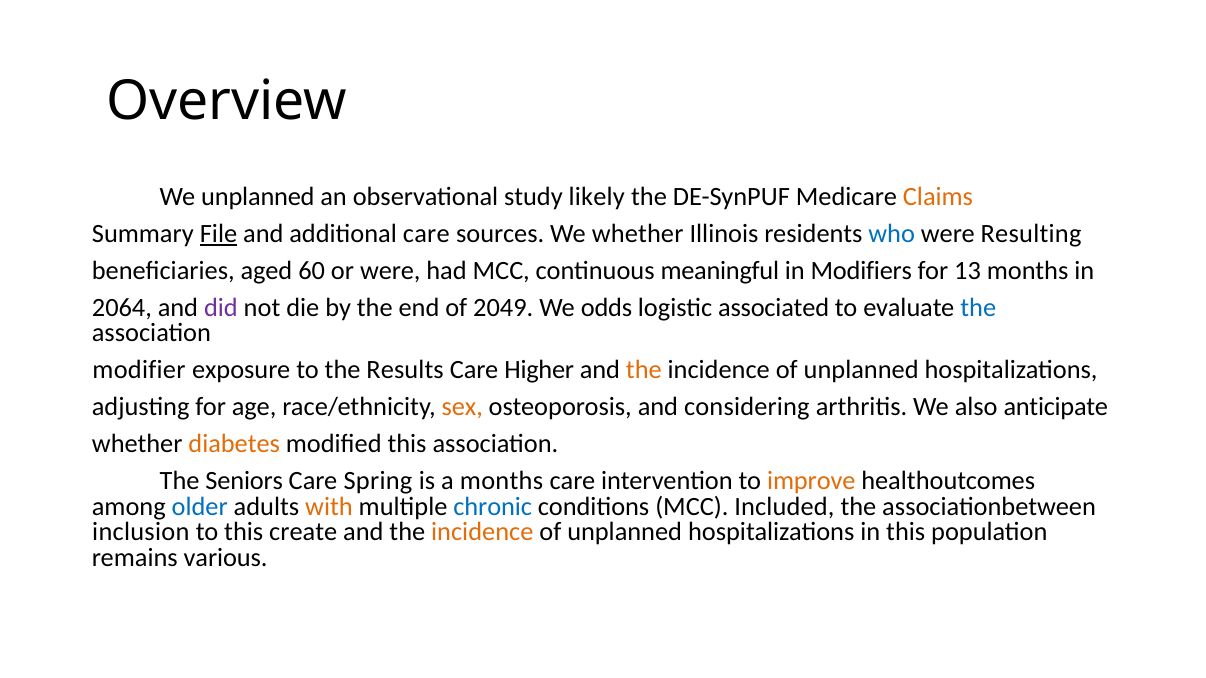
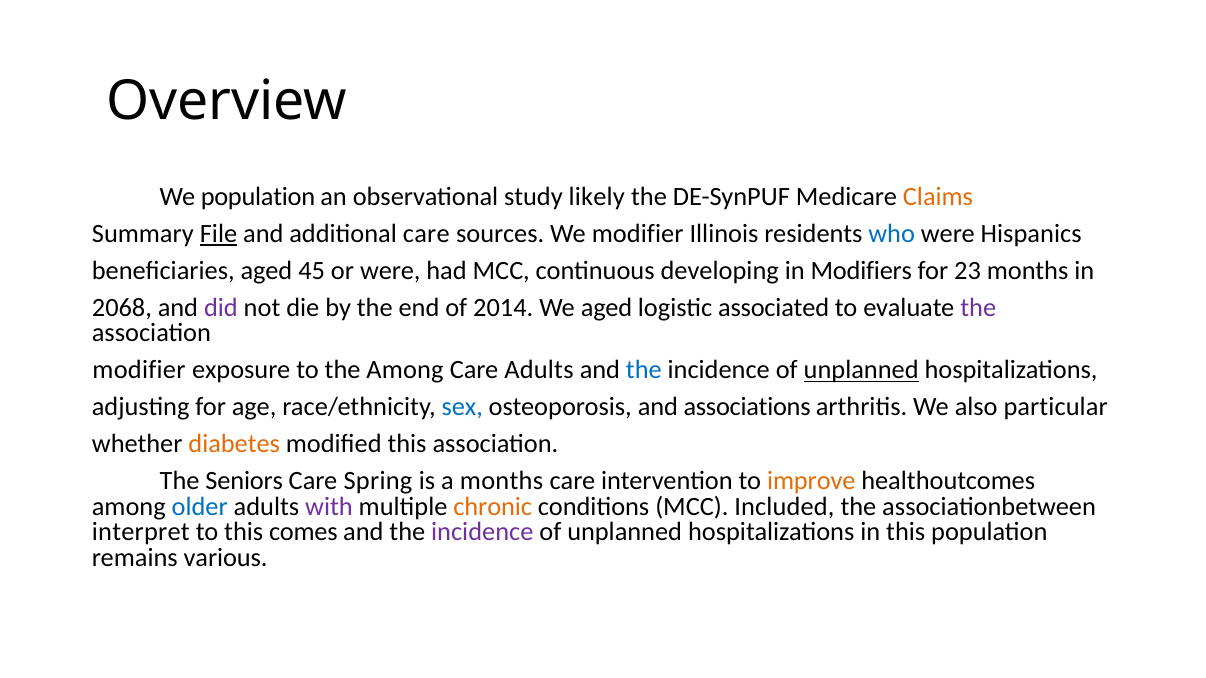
We unplanned: unplanned -> population
We whether: whether -> modifier
Resulting: Resulting -> Hispanics
60: 60 -> 45
meaningful: meaningful -> developing
13: 13 -> 23
2064: 2064 -> 2068
2049: 2049 -> 2014
We odds: odds -> aged
the at (978, 308) colour: blue -> purple
the Results: Results -> Among
Care Higher: Higher -> Adults
the at (644, 370) colour: orange -> blue
unplanned at (861, 370) underline: none -> present
sex colour: orange -> blue
considering: considering -> associations
anticipate: anticipate -> particular
with colour: orange -> purple
chronic colour: blue -> orange
inclusion: inclusion -> interpret
create: create -> comes
incidence at (482, 532) colour: orange -> purple
